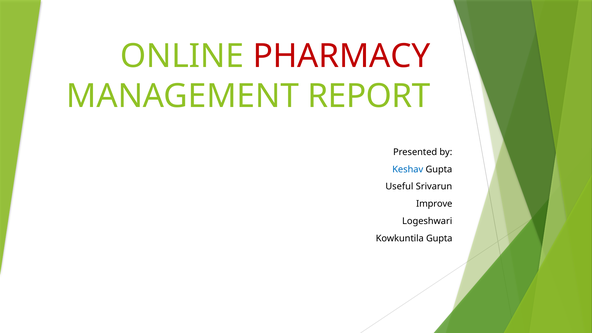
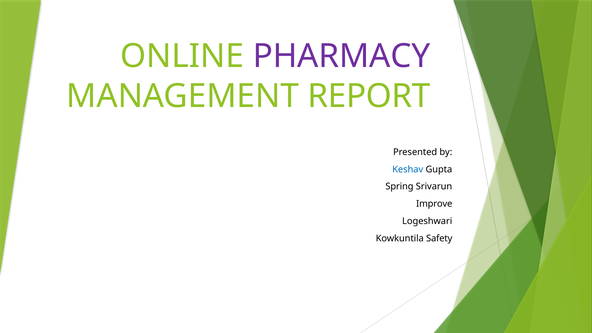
PHARMACY colour: red -> purple
Useful: Useful -> Spring
Kowkuntila Gupta: Gupta -> Safety
